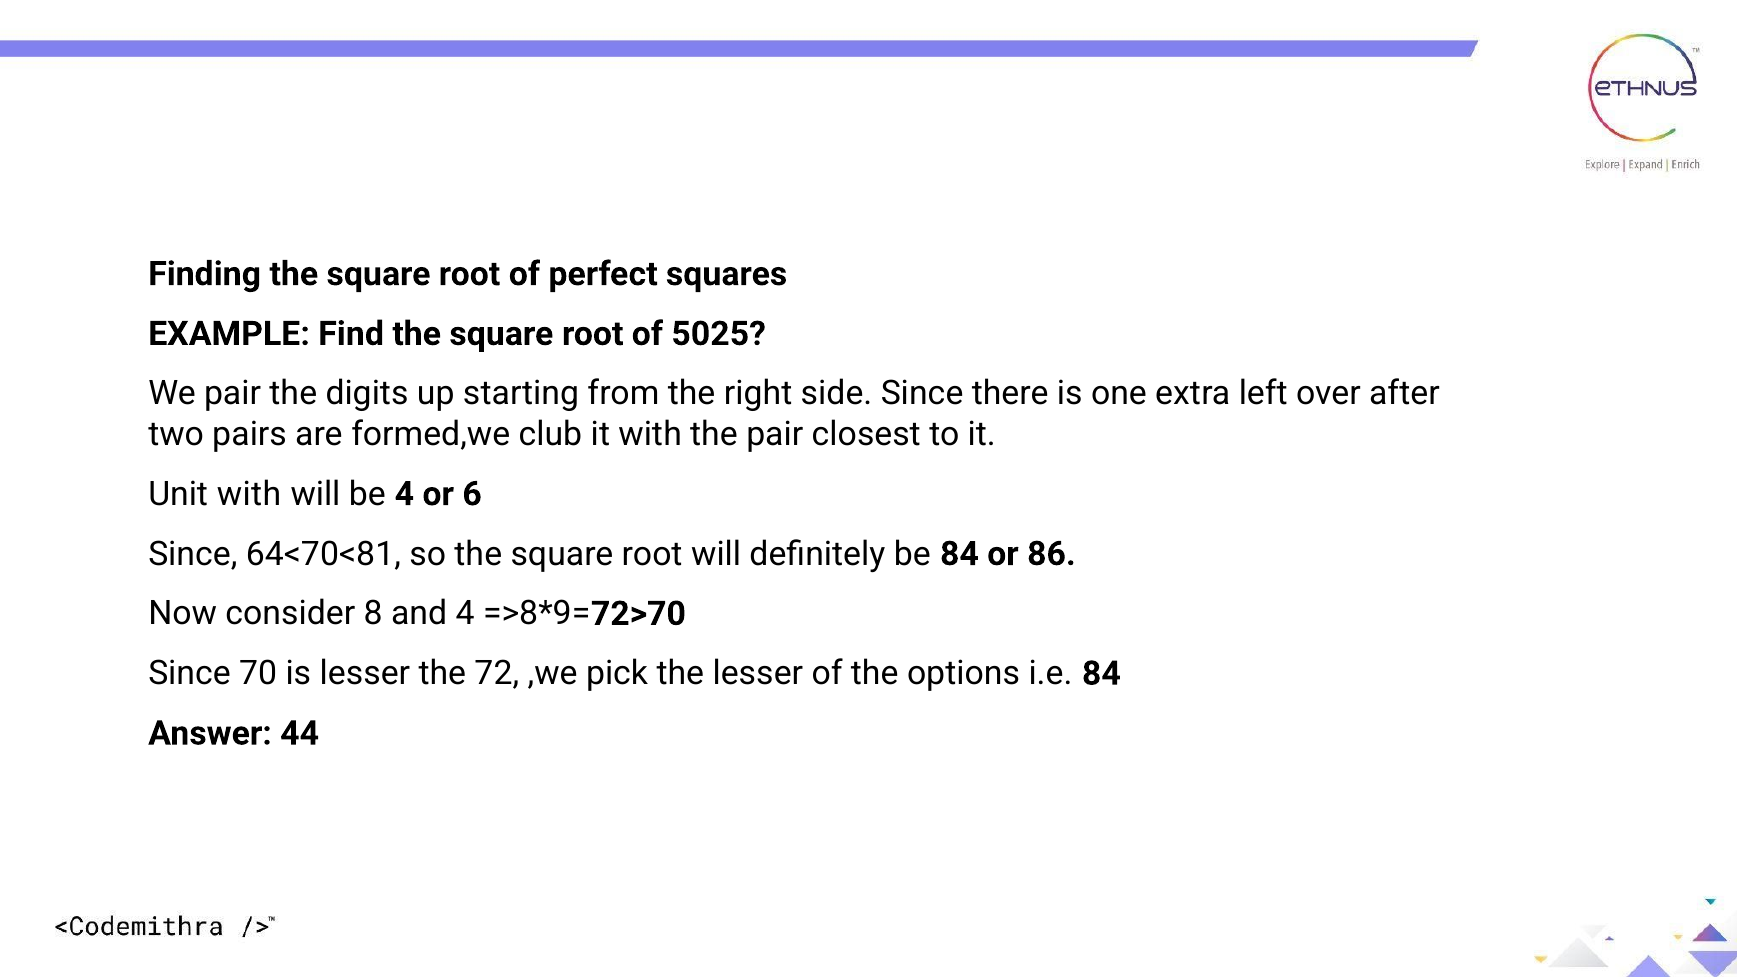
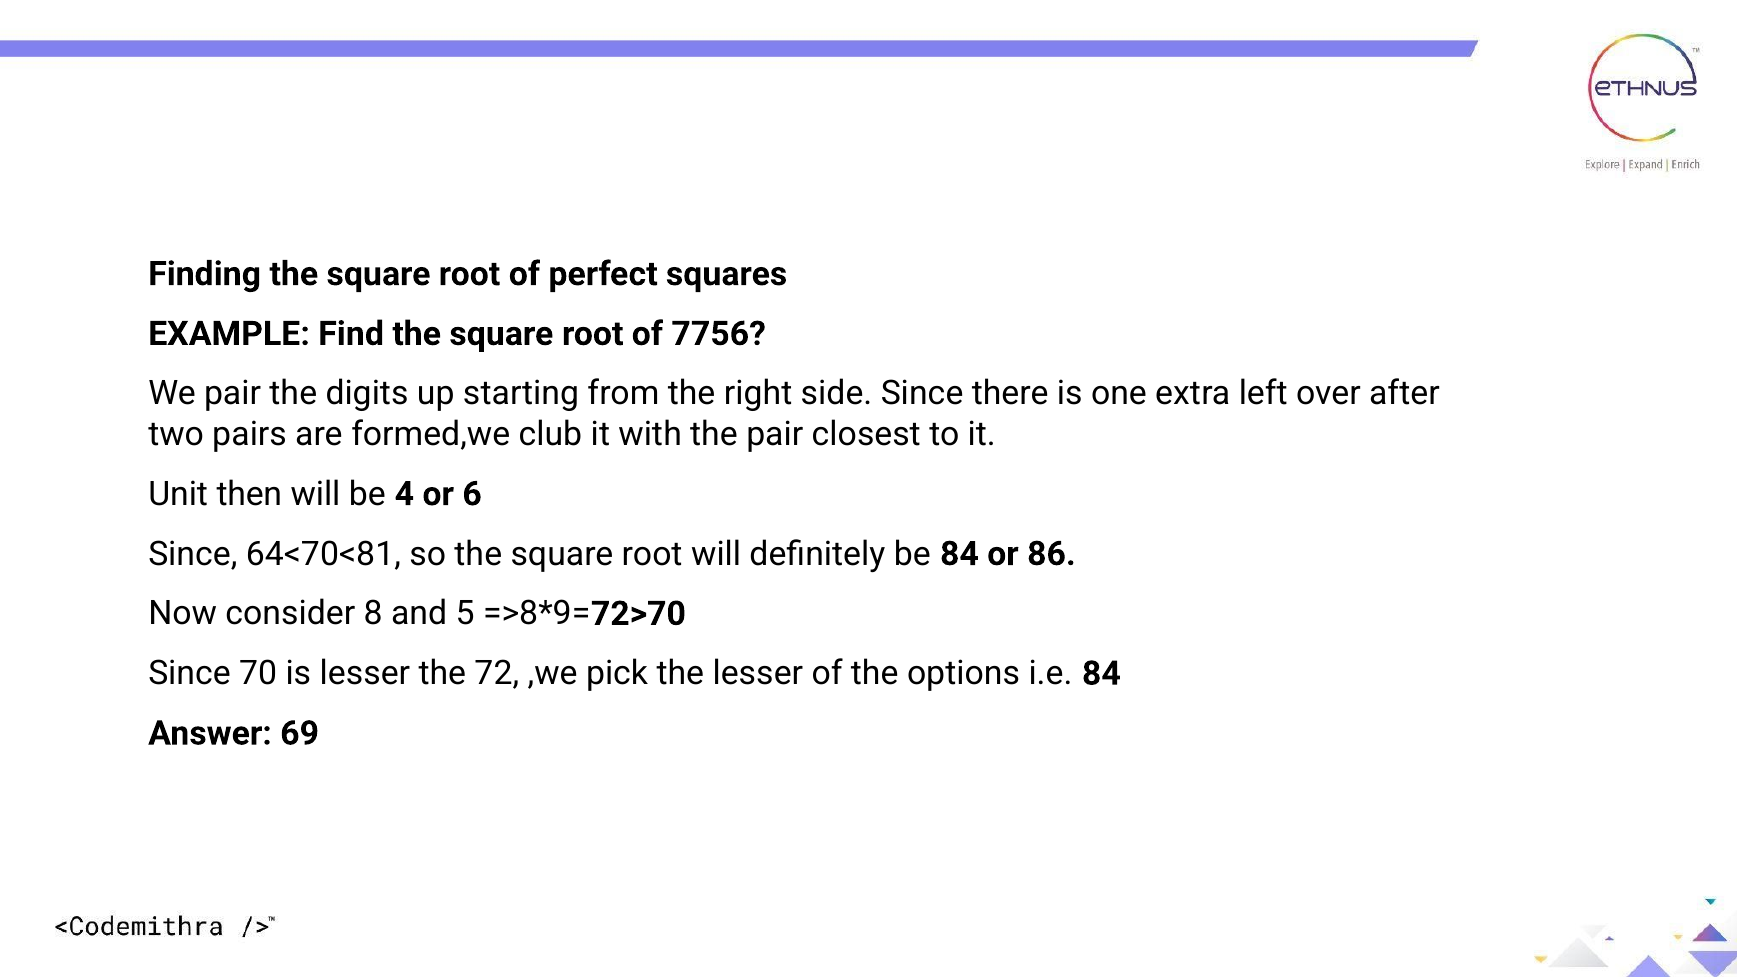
5025: 5025 -> 7756
Unit with: with -> then
and 4: 4 -> 5
44: 44 -> 69
